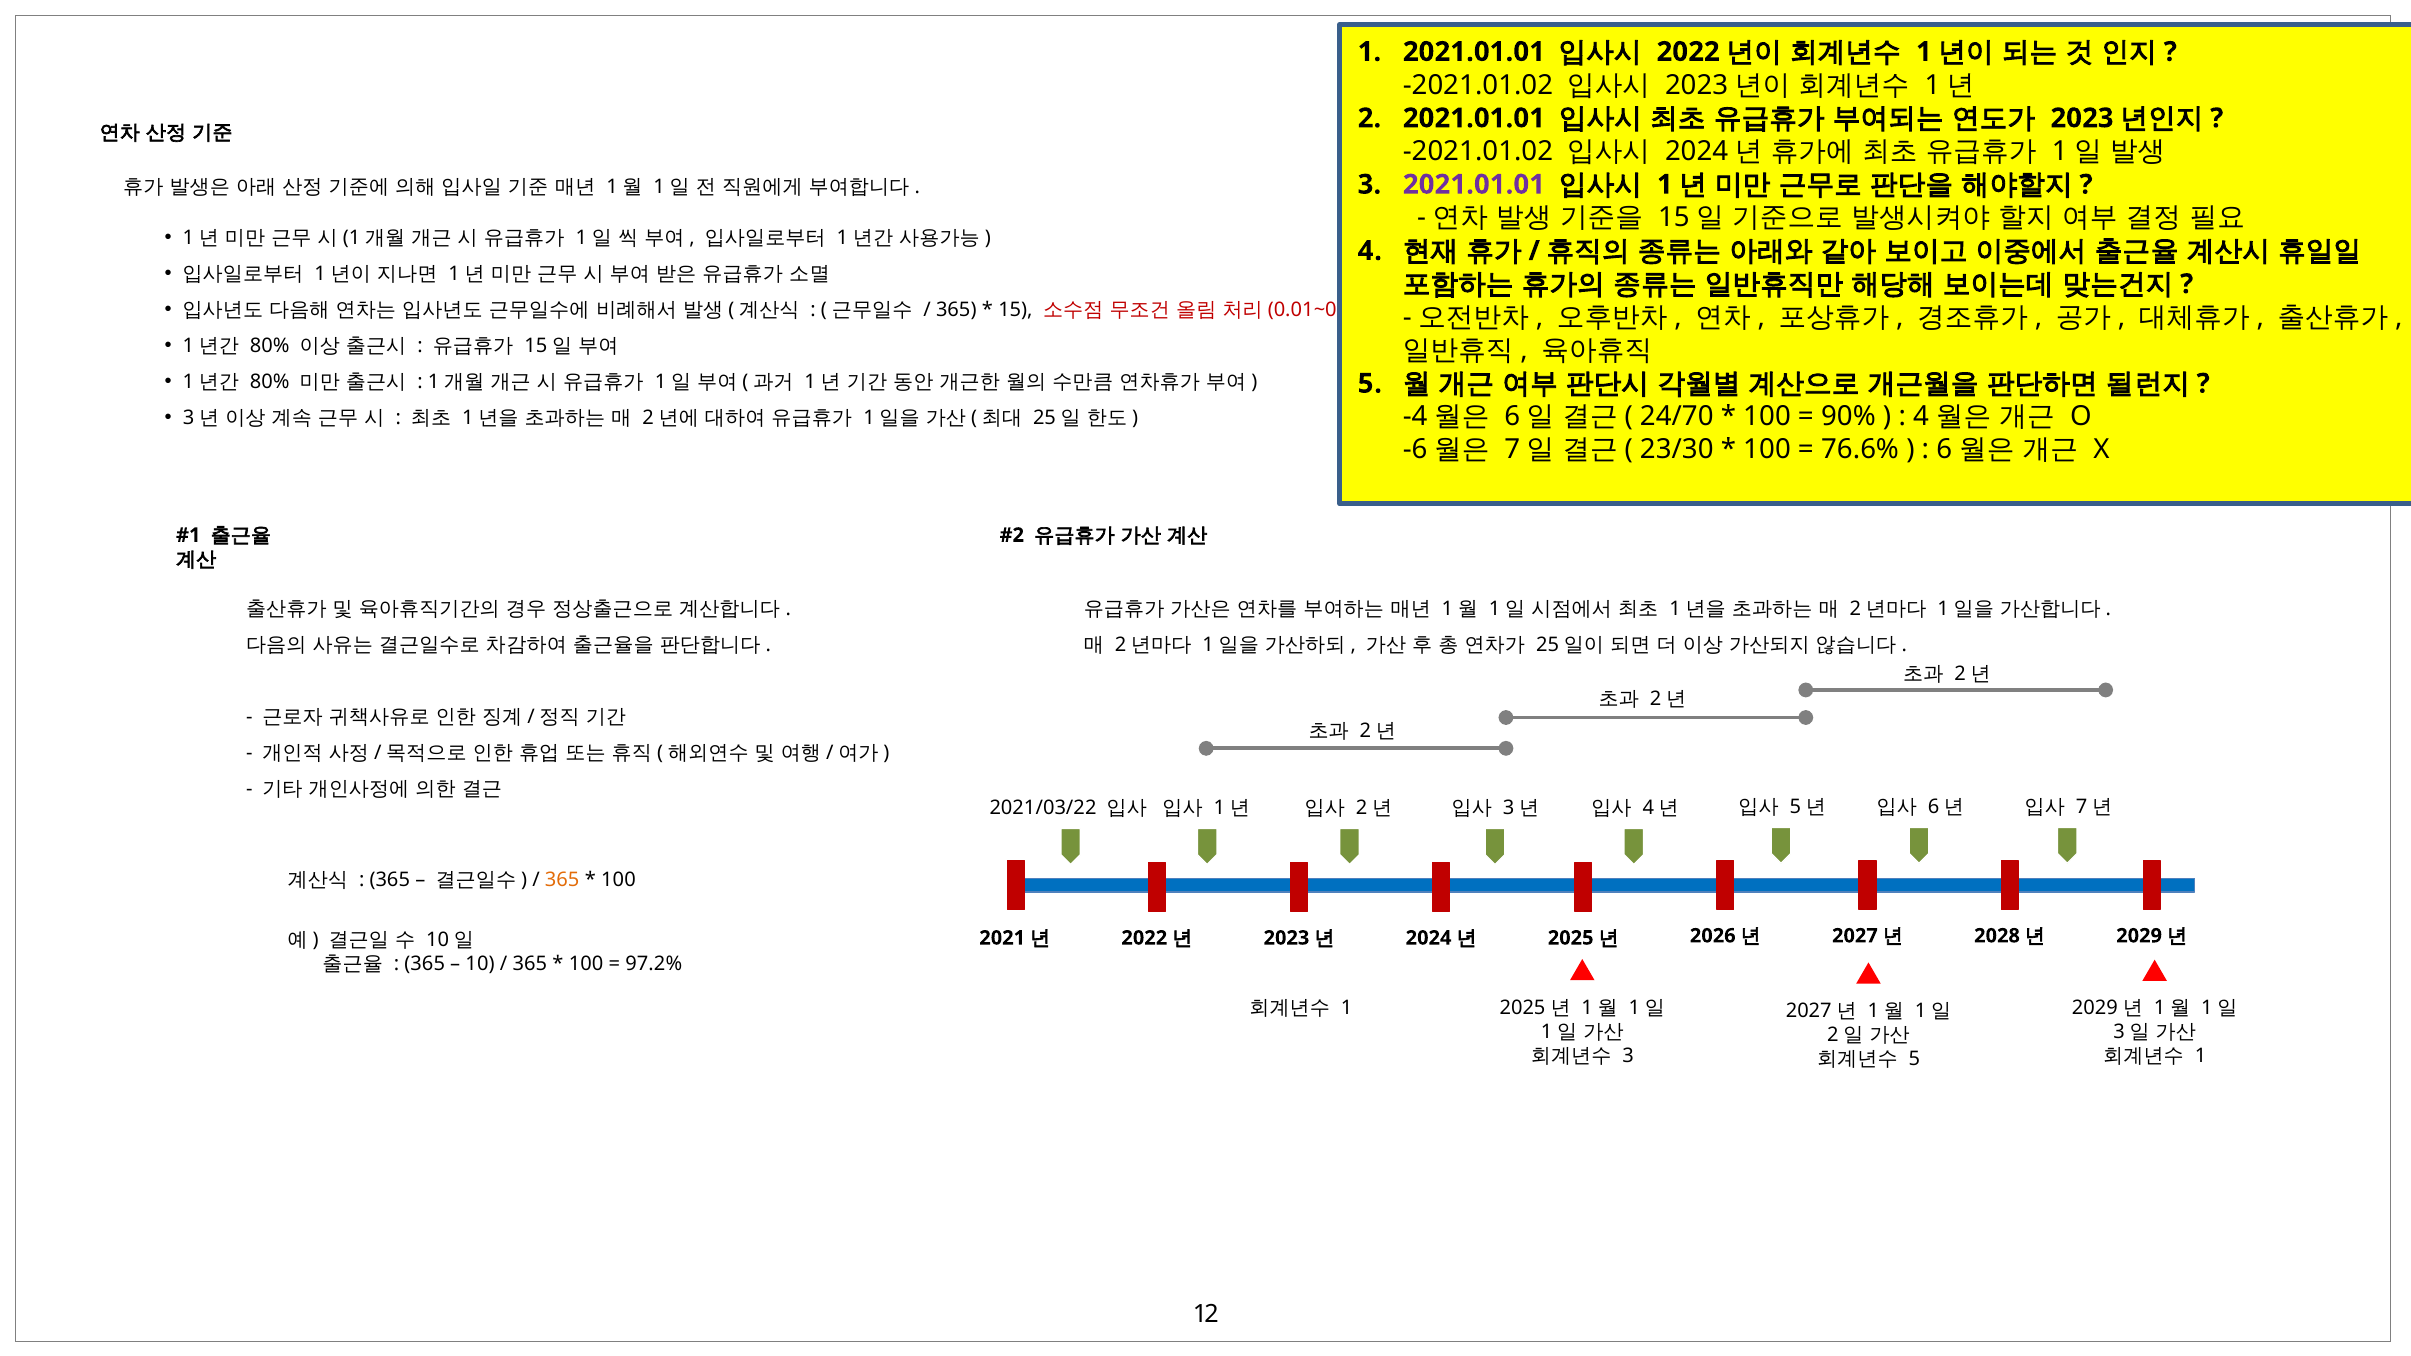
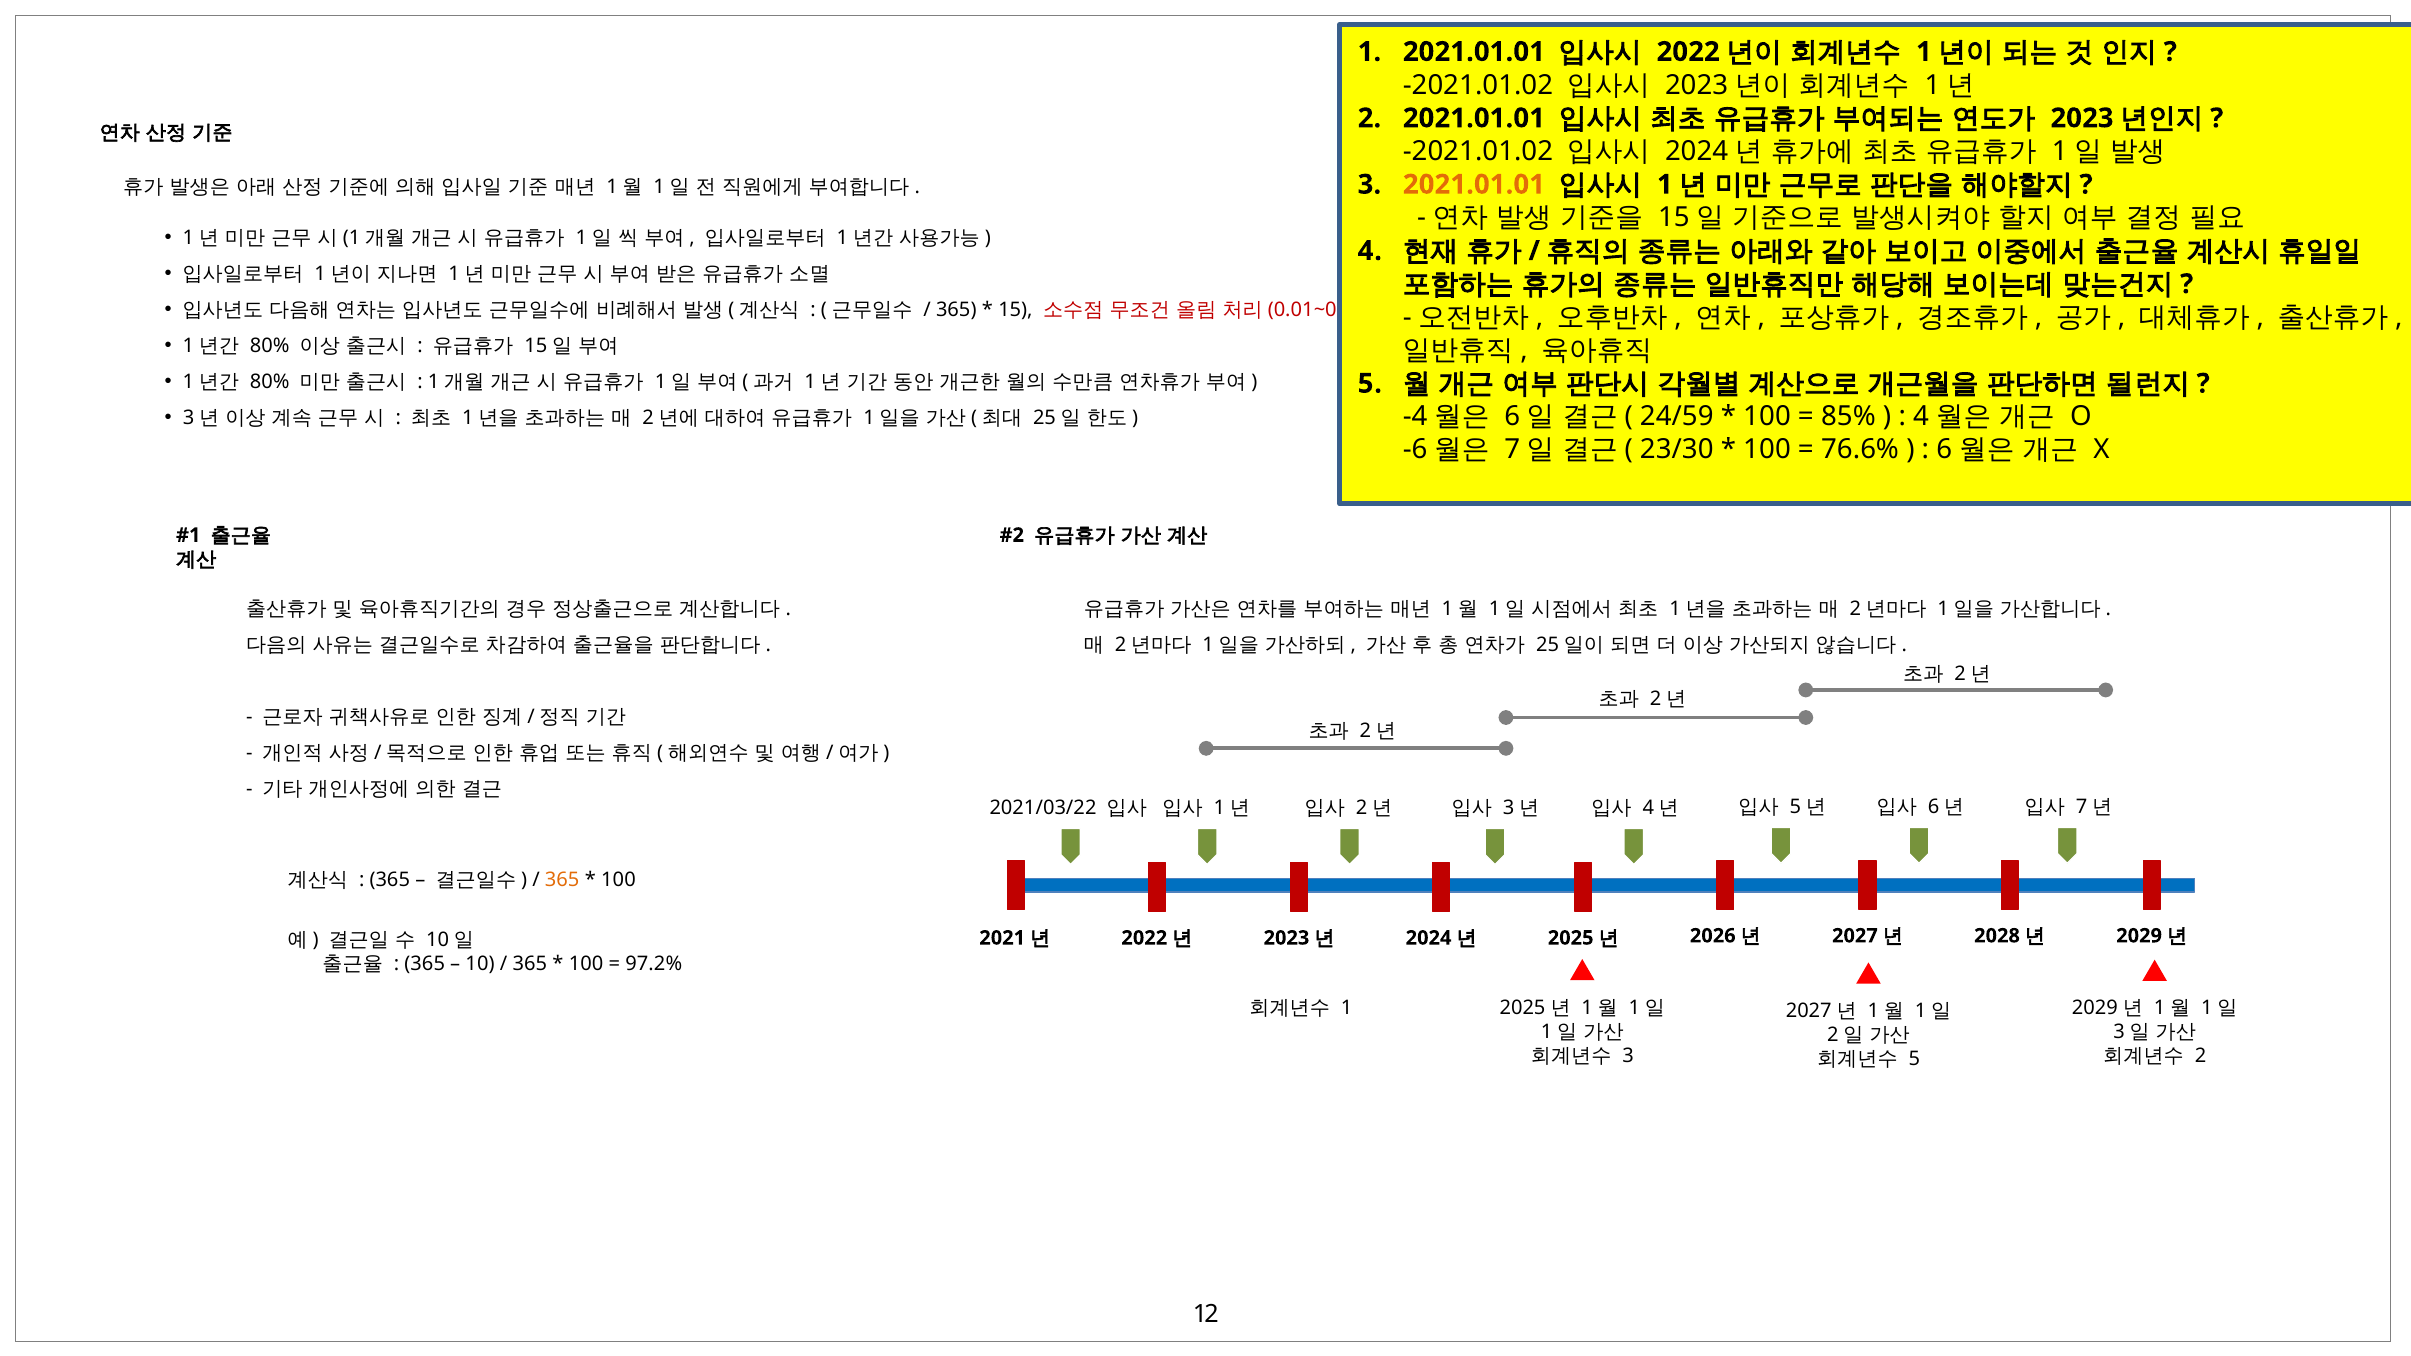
2021.01.01 at (1474, 185) colour: purple -> orange
24/70: 24/70 -> 24/59
90%: 90% -> 85%
1 at (2201, 1056): 1 -> 2
